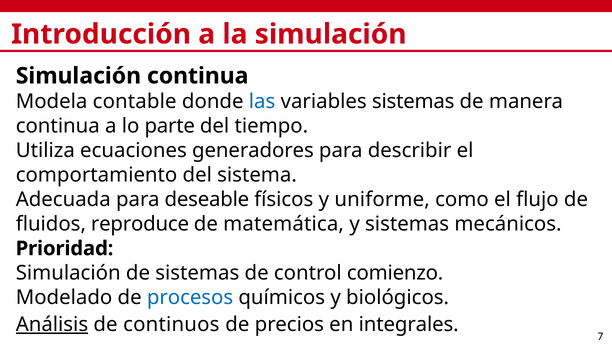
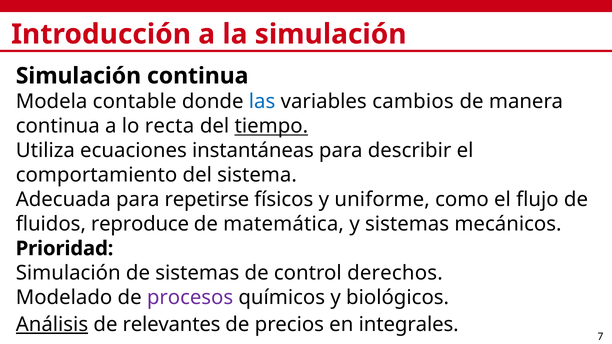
variables sistemas: sistemas -> cambios
parte: parte -> recta
tiempo underline: none -> present
generadores: generadores -> instantáneas
deseable: deseable -> repetirse
comienzo: comienzo -> derechos
procesos colour: blue -> purple
continuos: continuos -> relevantes
